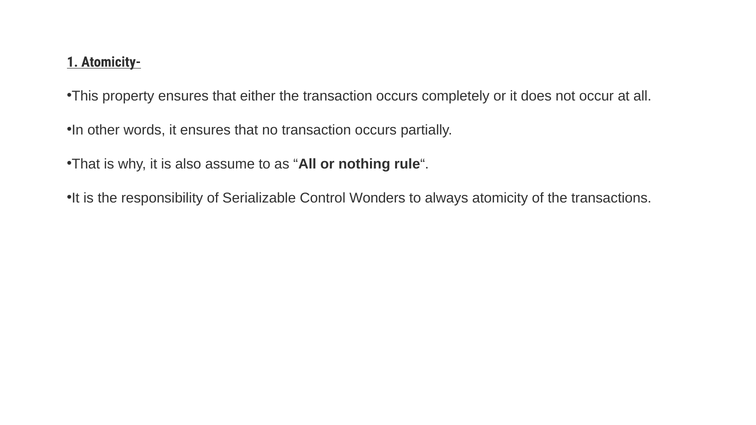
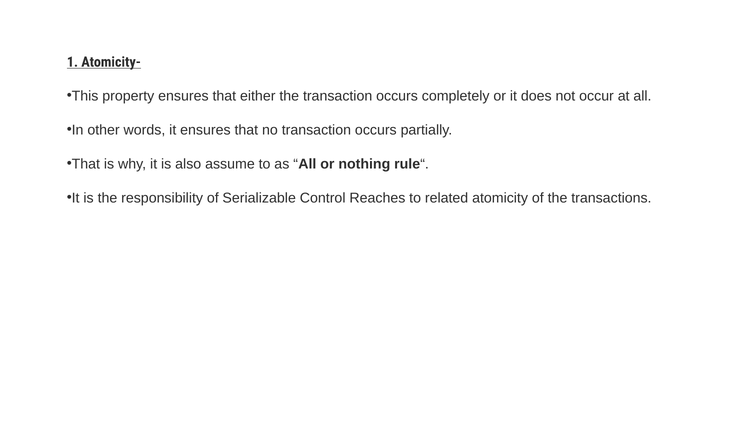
Wonders: Wonders -> Reaches
always: always -> related
